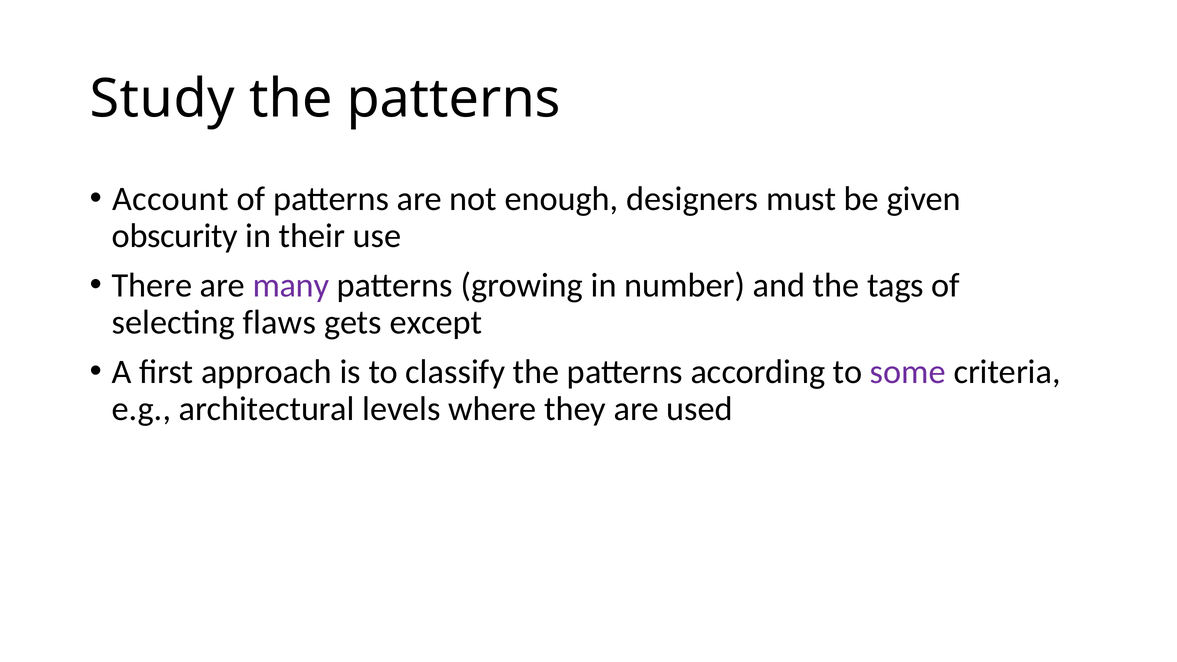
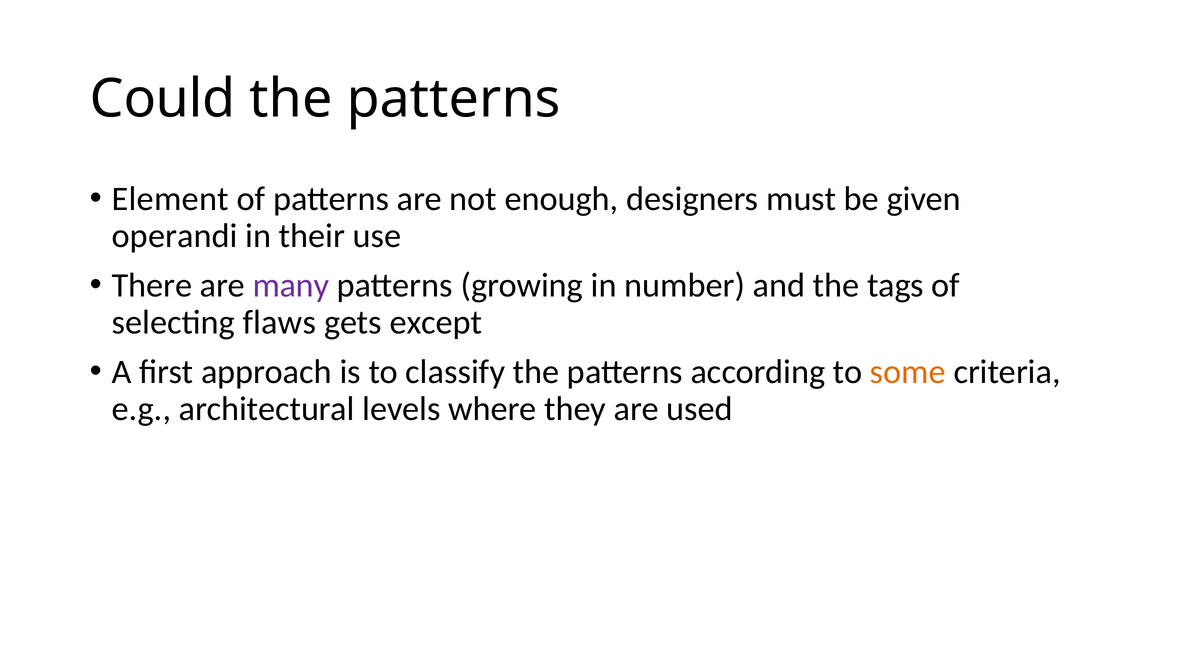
Study: Study -> Could
Account: Account -> Element
obscurity: obscurity -> operandi
some colour: purple -> orange
